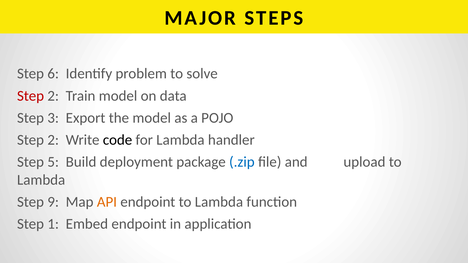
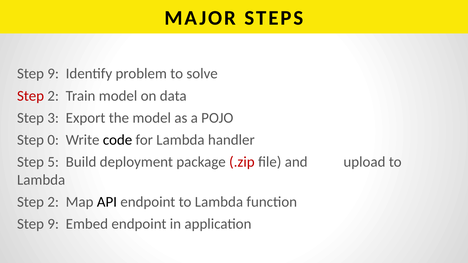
6 at (53, 74): 6 -> 9
2 at (53, 140): 2 -> 0
.zip colour: blue -> red
9 at (53, 202): 9 -> 2
API colour: orange -> black
1 at (53, 224): 1 -> 9
